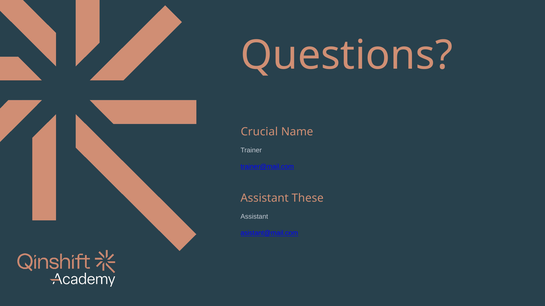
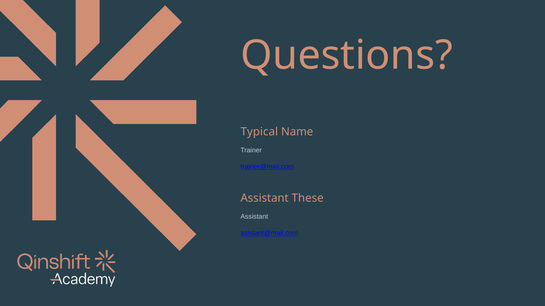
Crucial: Crucial -> Typical
